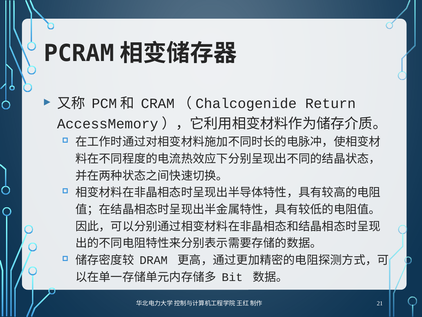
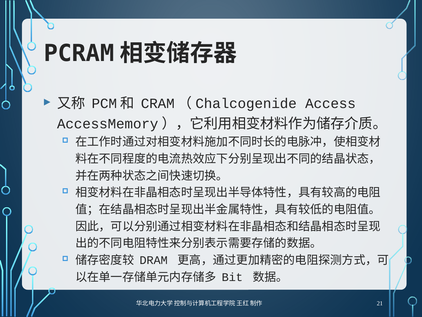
Return: Return -> Access
